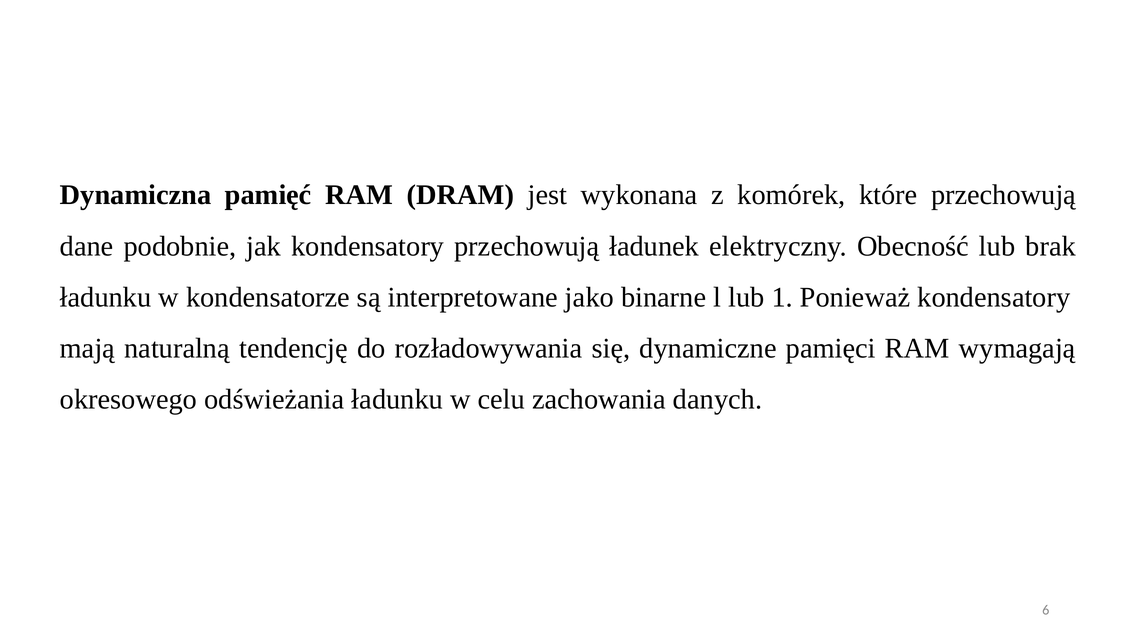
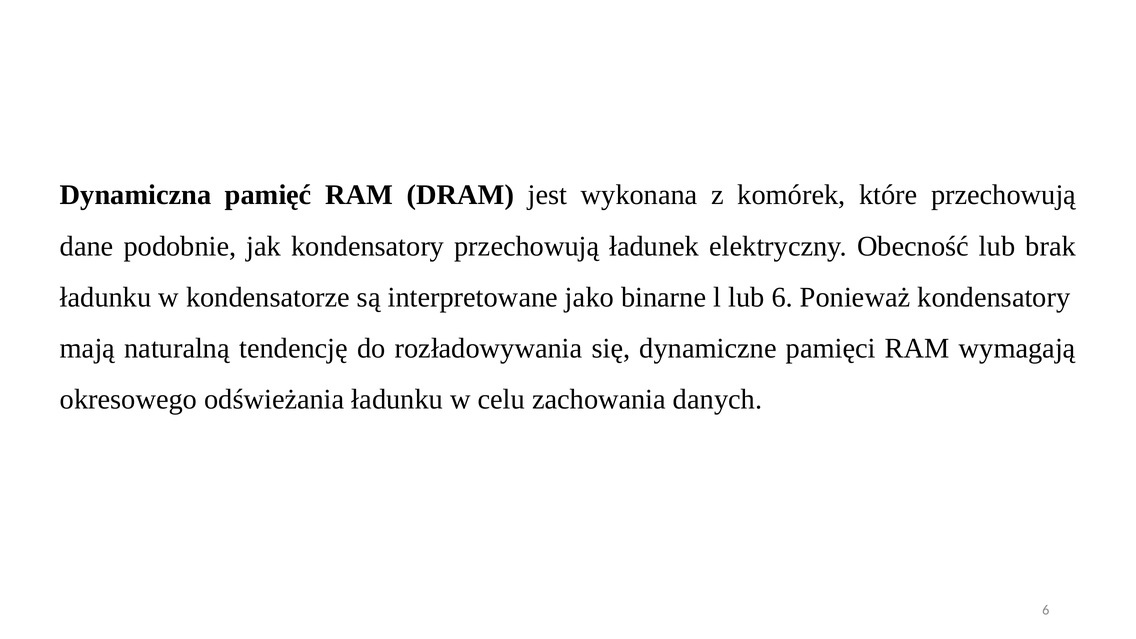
lub 1: 1 -> 6
